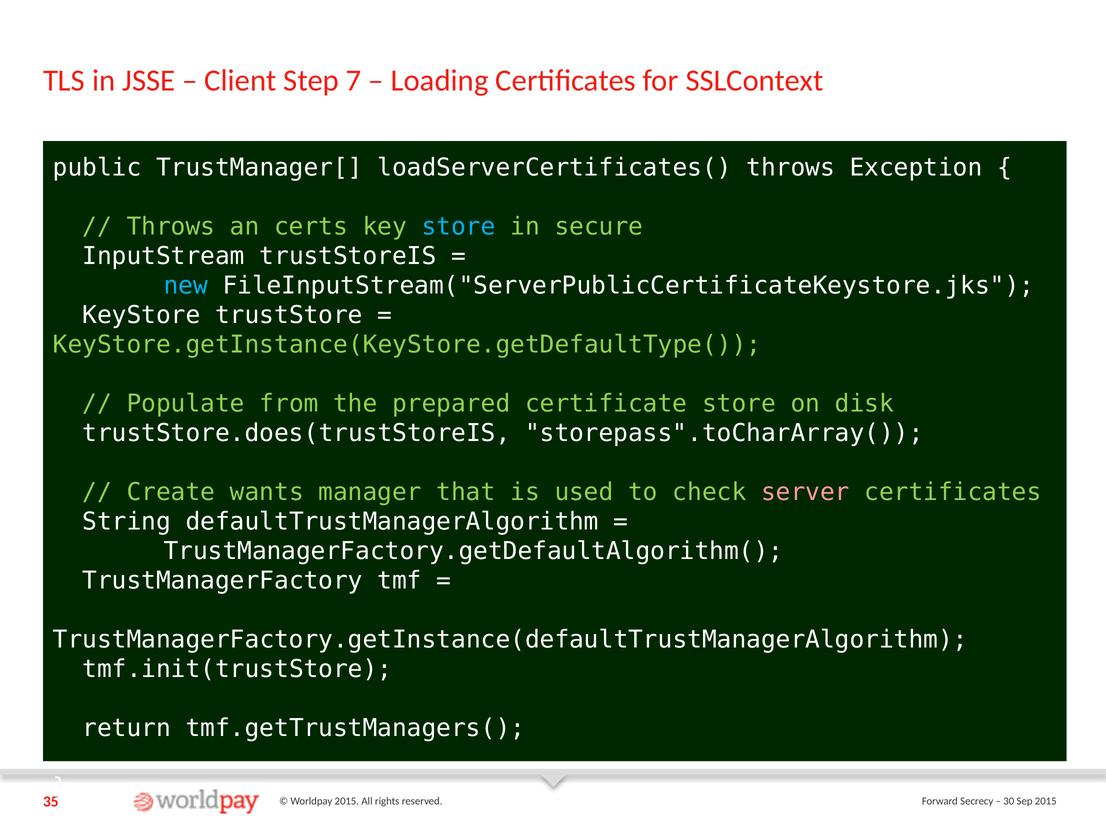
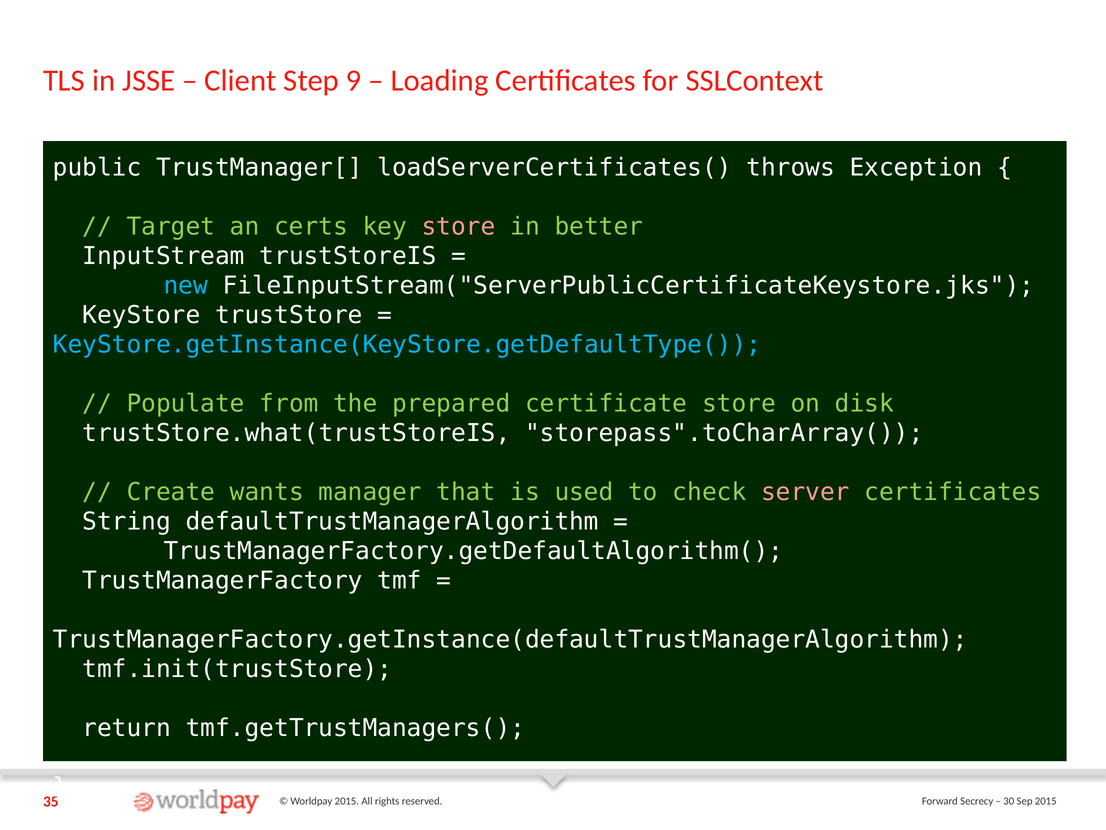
7: 7 -> 9
Throws at (171, 226): Throws -> Target
store at (459, 226) colour: light blue -> pink
secure: secure -> better
KeyStore.getInstance(KeyStore.getDefaultType( colour: light green -> light blue
trustStore.does(trustStoreIS: trustStore.does(trustStoreIS -> trustStore.what(trustStoreIS
